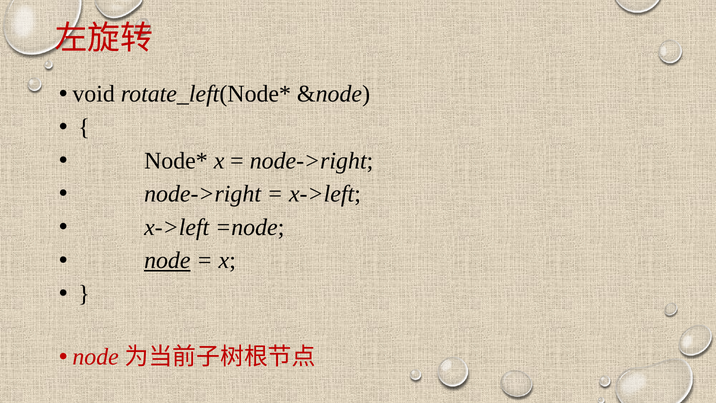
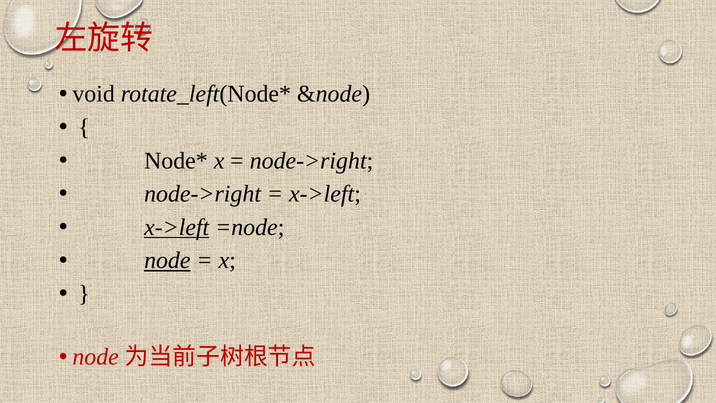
x->left at (177, 227) underline: none -> present
